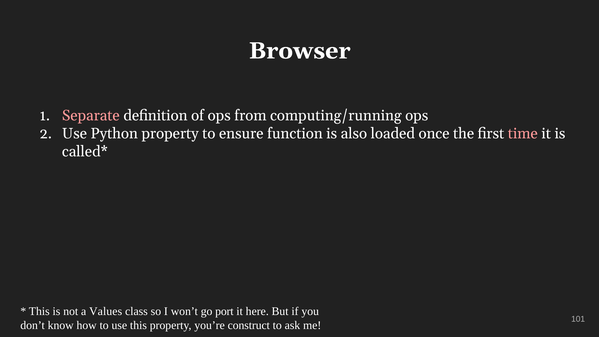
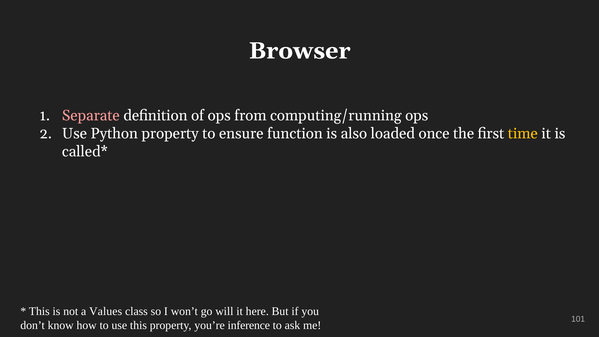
time colour: pink -> yellow
port: port -> will
construct: construct -> inference
